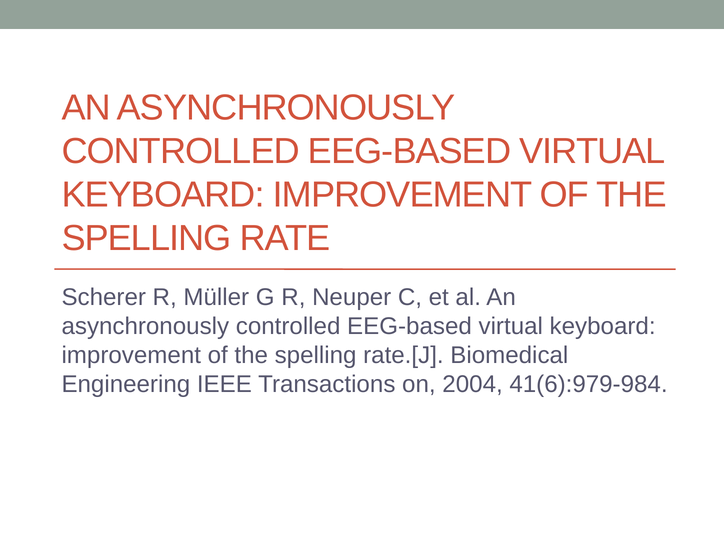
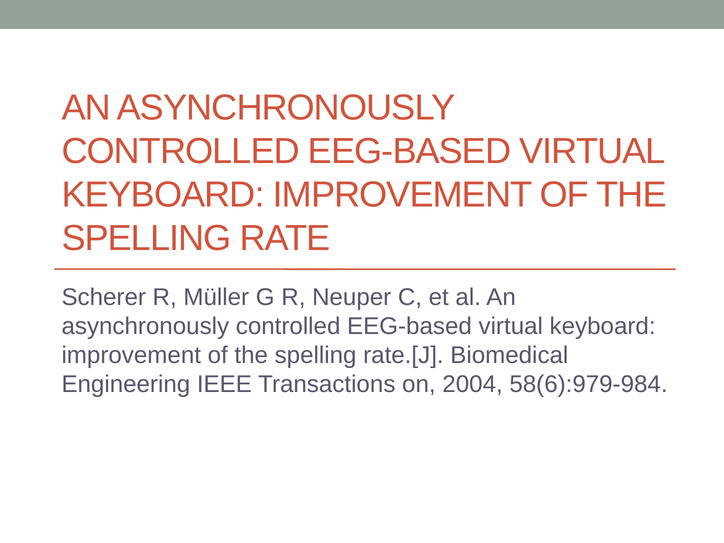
41(6):979-984: 41(6):979-984 -> 58(6):979-984
